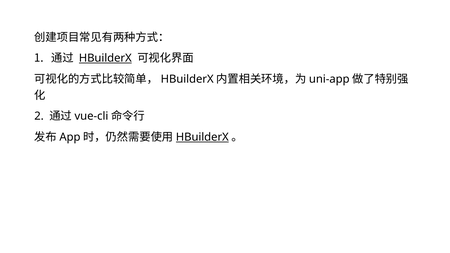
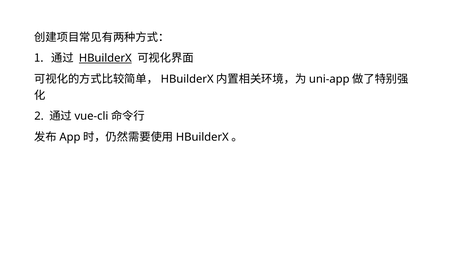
HBuilderX at (202, 137) underline: present -> none
